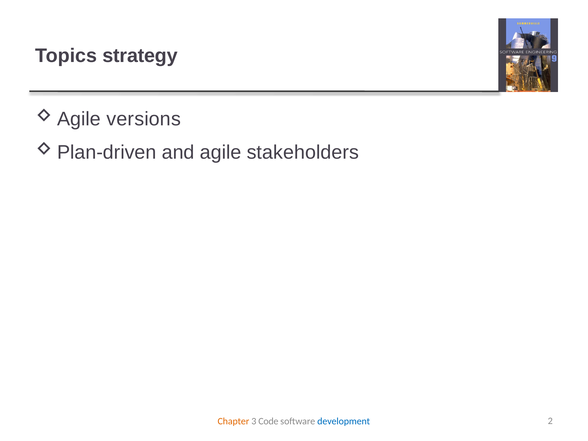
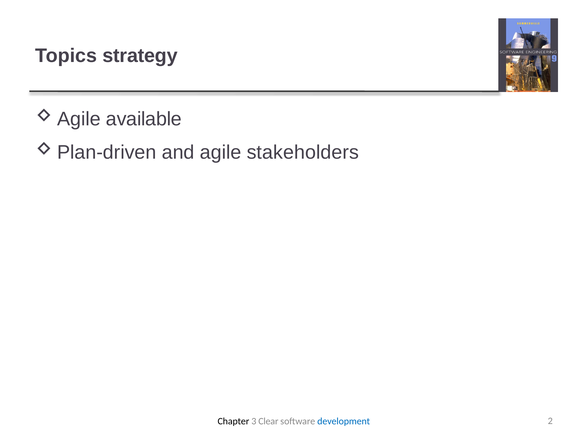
versions: versions -> available
Chapter colour: orange -> black
Code: Code -> Clear
